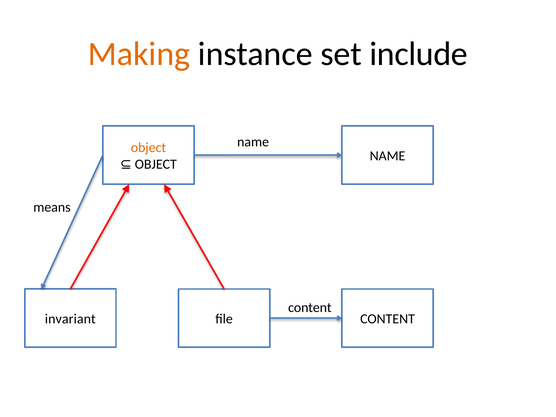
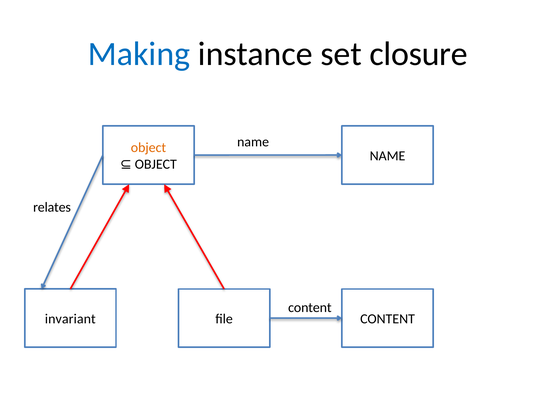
Making colour: orange -> blue
include: include -> closure
means: means -> relates
